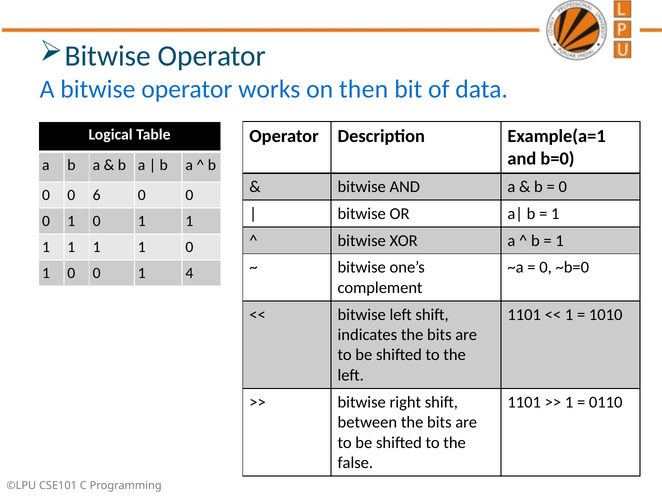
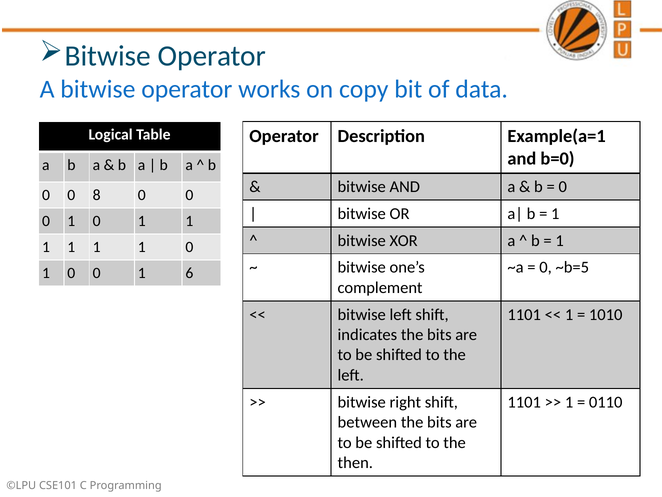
then: then -> copy
6: 6 -> 8
~b=0: ~b=0 -> ~b=5
4: 4 -> 6
false: false -> then
